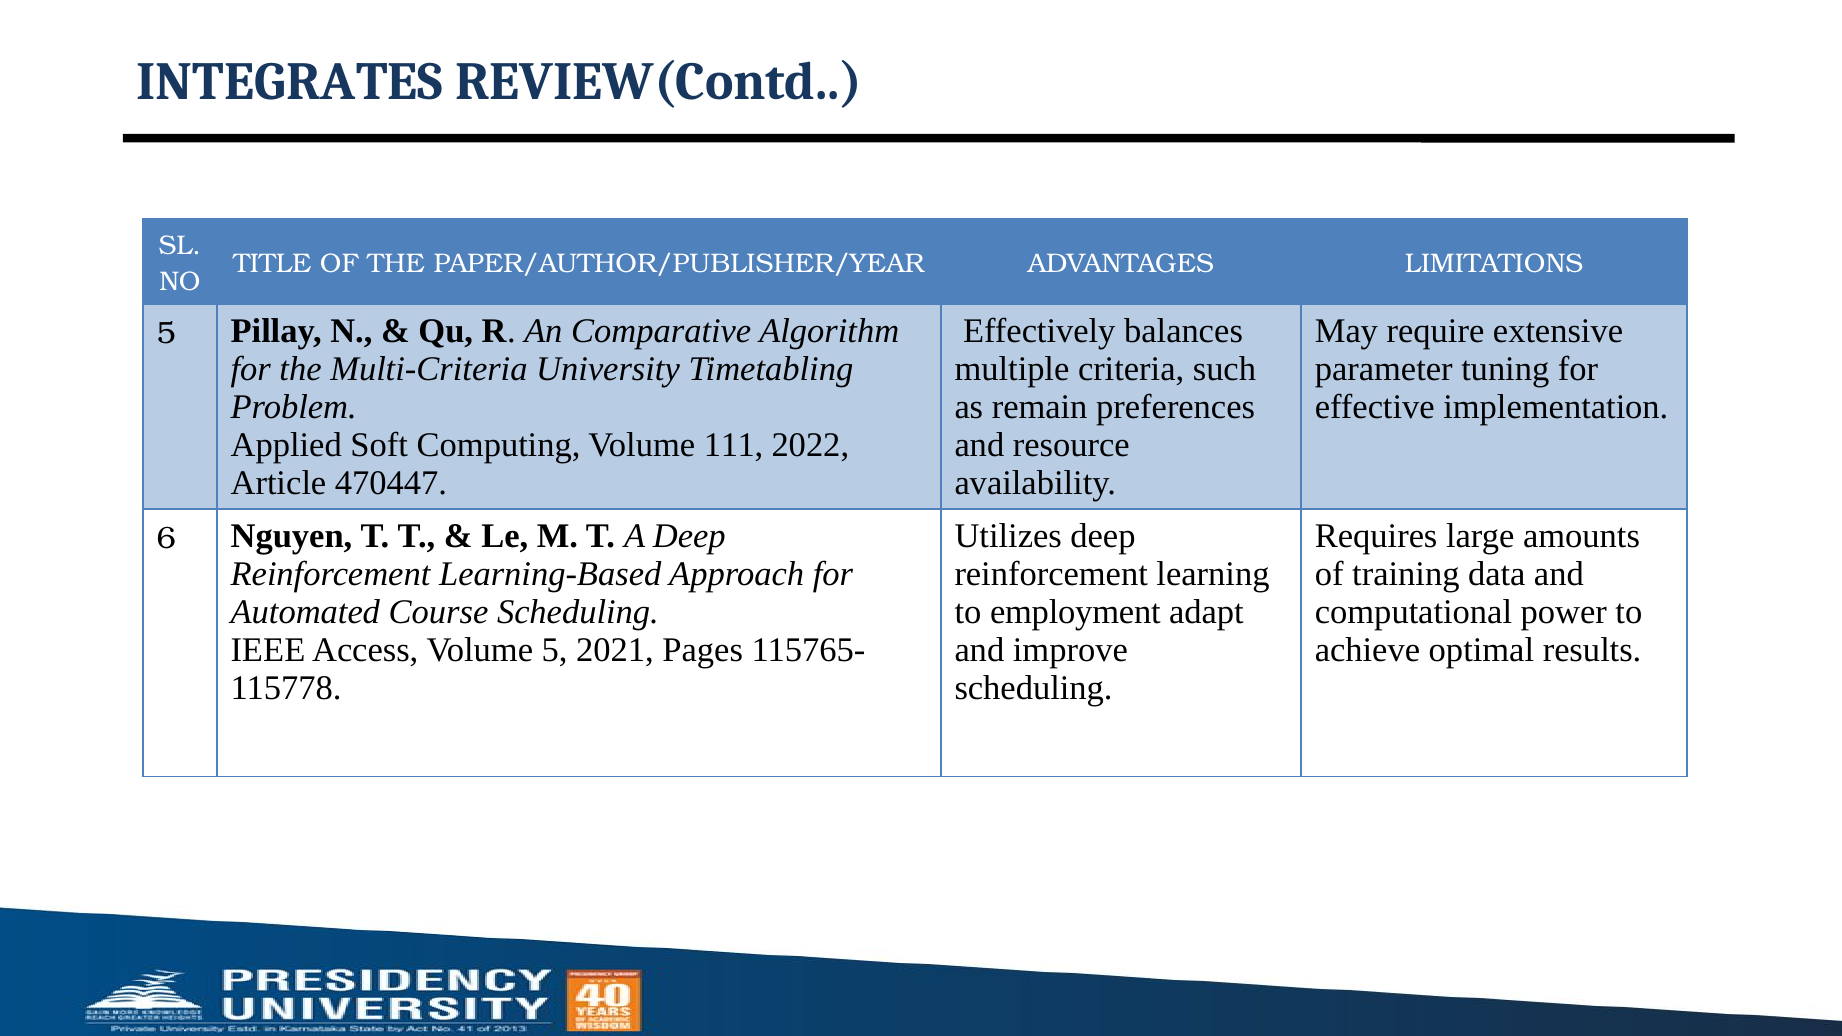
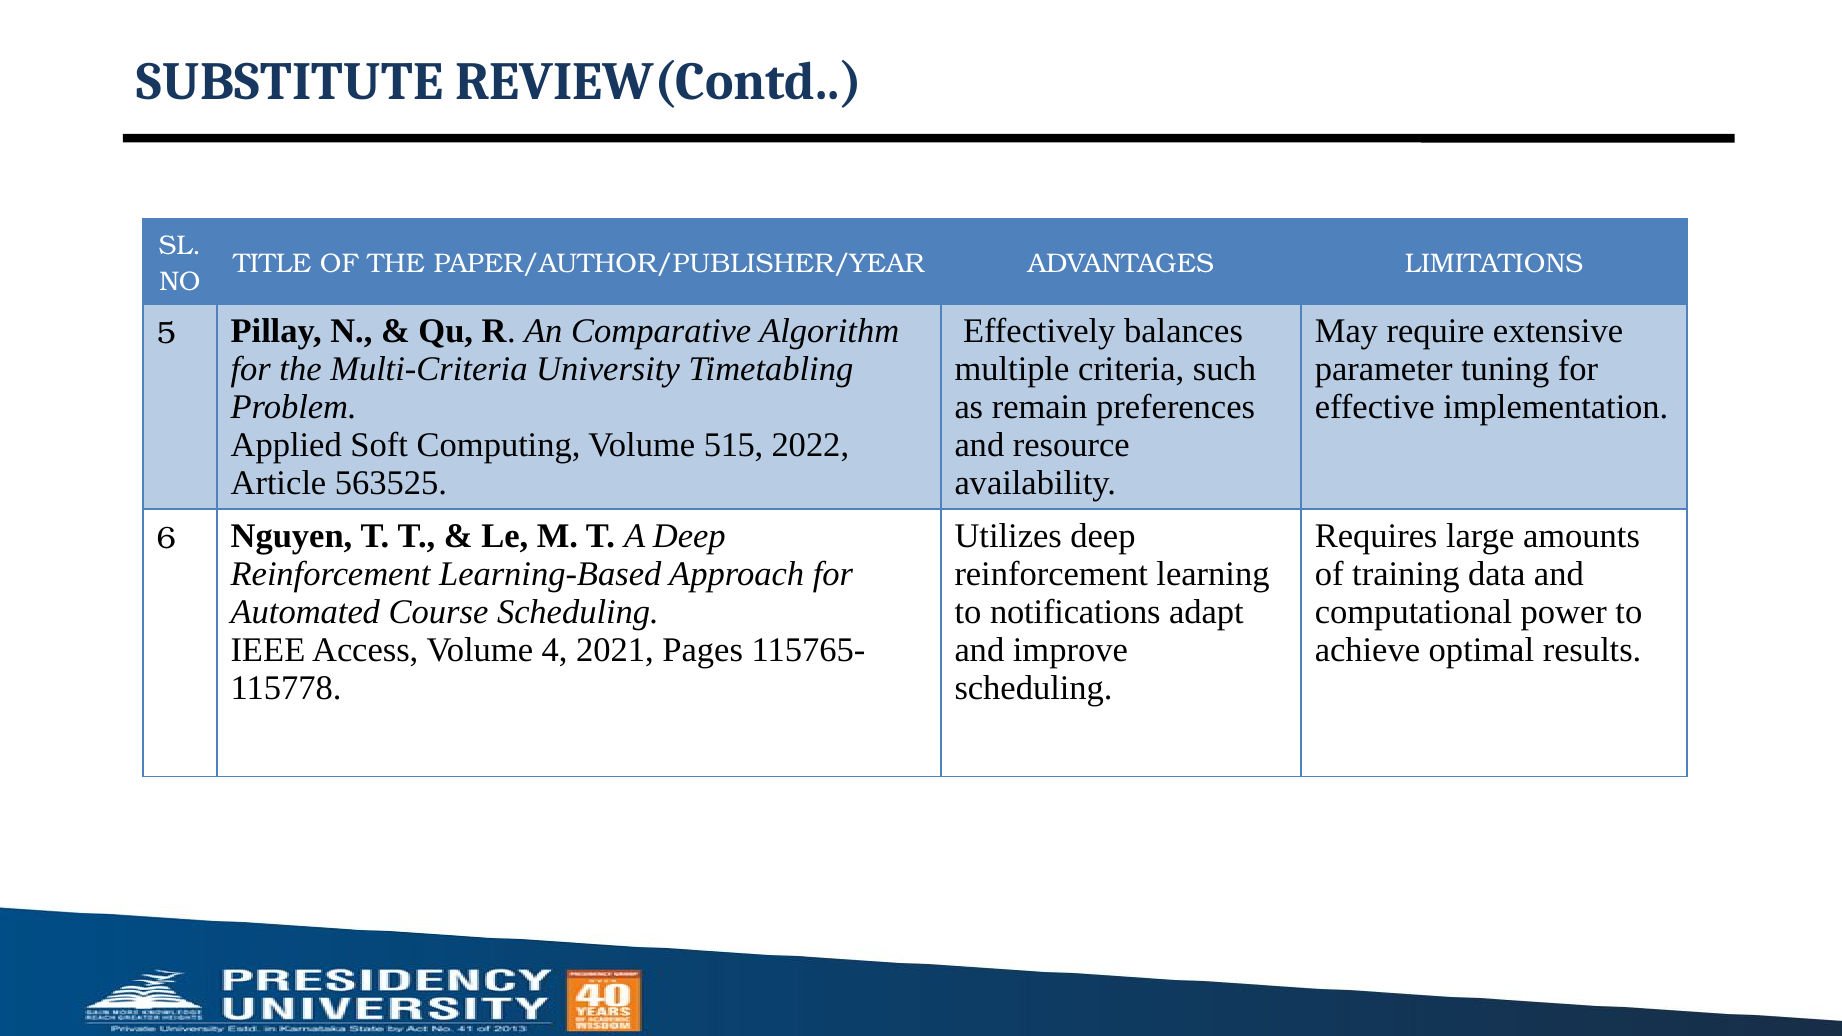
INTEGRATES: INTEGRATES -> SUBSTITUTE
111: 111 -> 515
470447: 470447 -> 563525
employment: employment -> notifications
Volume 5: 5 -> 4
